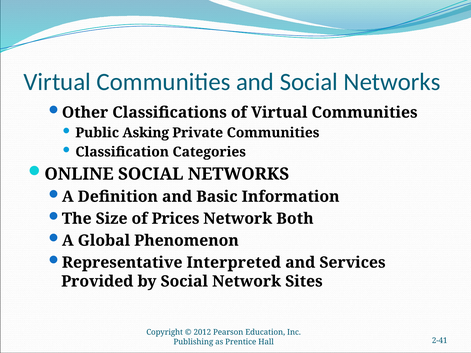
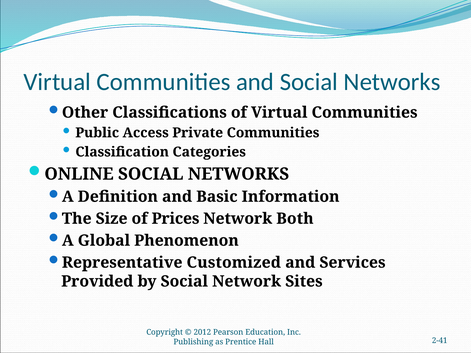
Asking: Asking -> Access
Interpreted: Interpreted -> Customized
